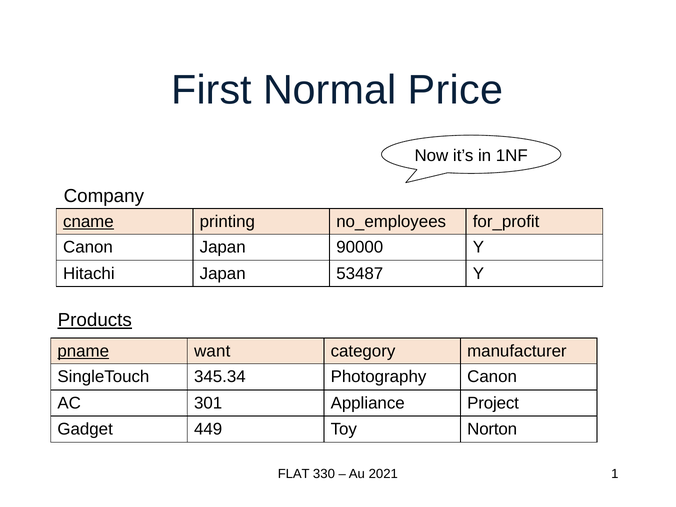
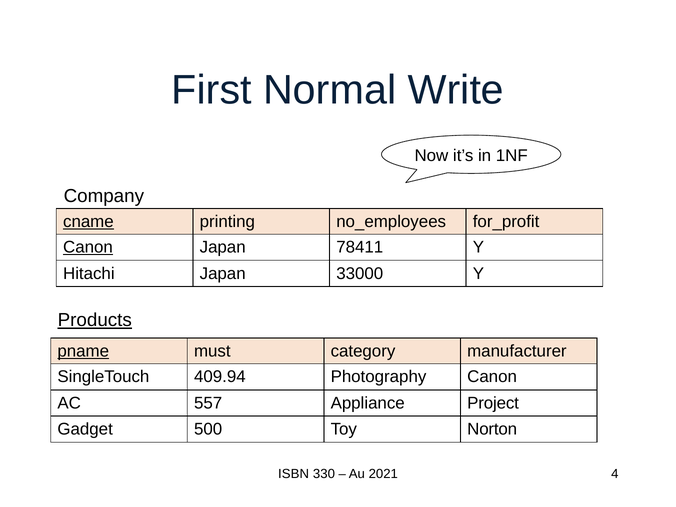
Price: Price -> Write
Canon at (88, 247) underline: none -> present
90000: 90000 -> 78411
53487: 53487 -> 33000
want: want -> must
345.34: 345.34 -> 409.94
301: 301 -> 557
449: 449 -> 500
FLAT: FLAT -> ISBN
1: 1 -> 4
